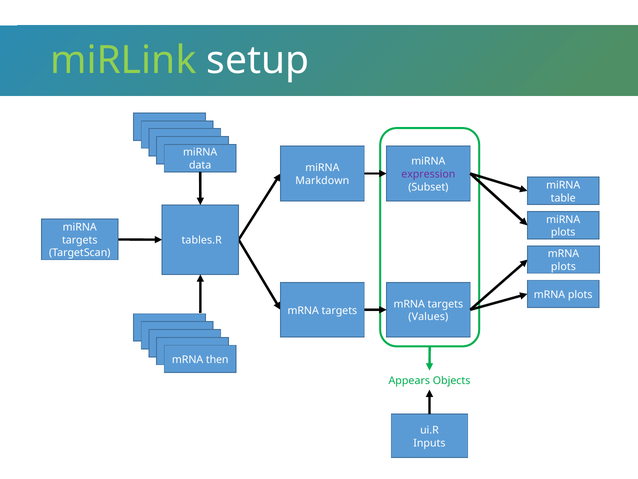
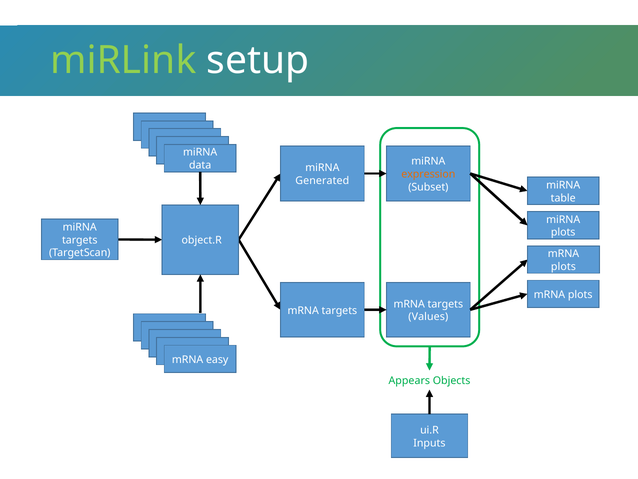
expression colour: purple -> orange
Markdown: Markdown -> Generated
tables.R: tables.R -> object.R
then: then -> easy
